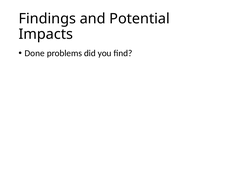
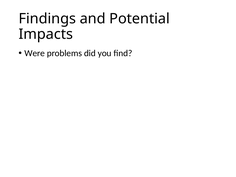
Done: Done -> Were
